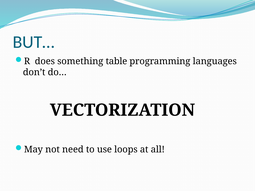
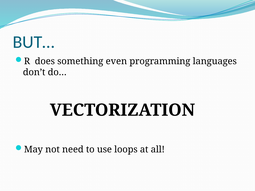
table: table -> even
